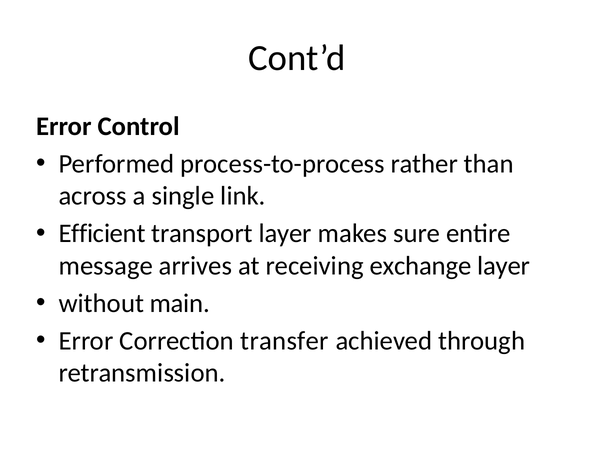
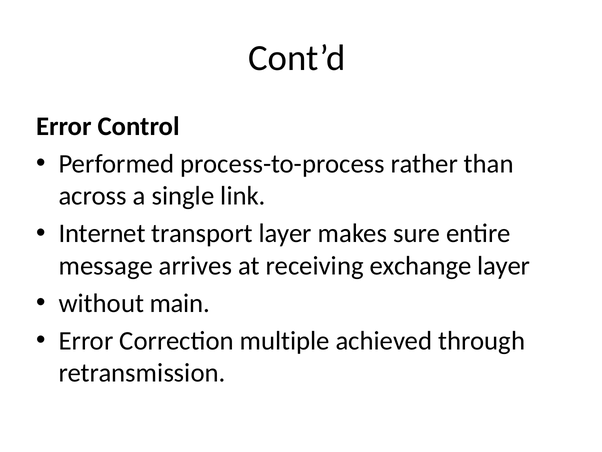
Efficient: Efficient -> Internet
transfer: transfer -> multiple
